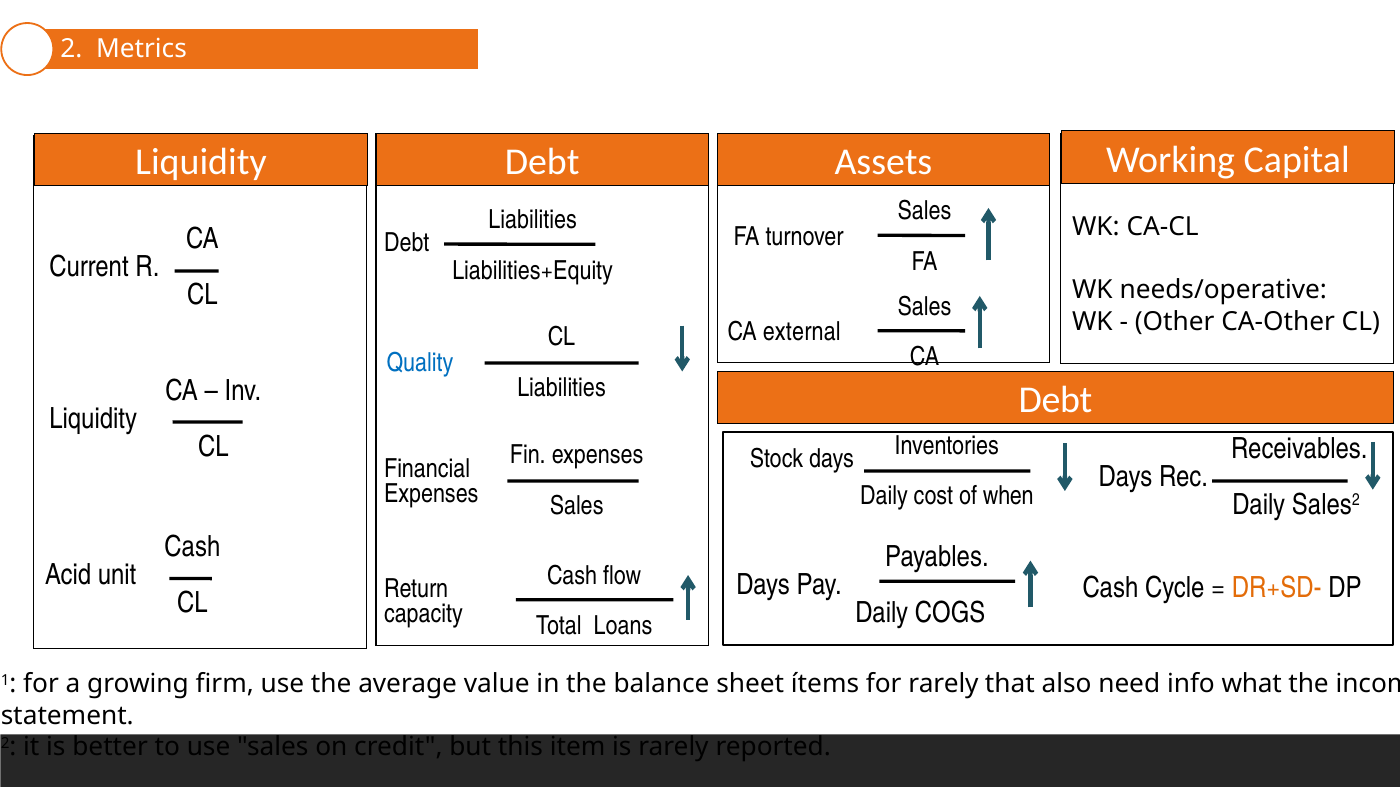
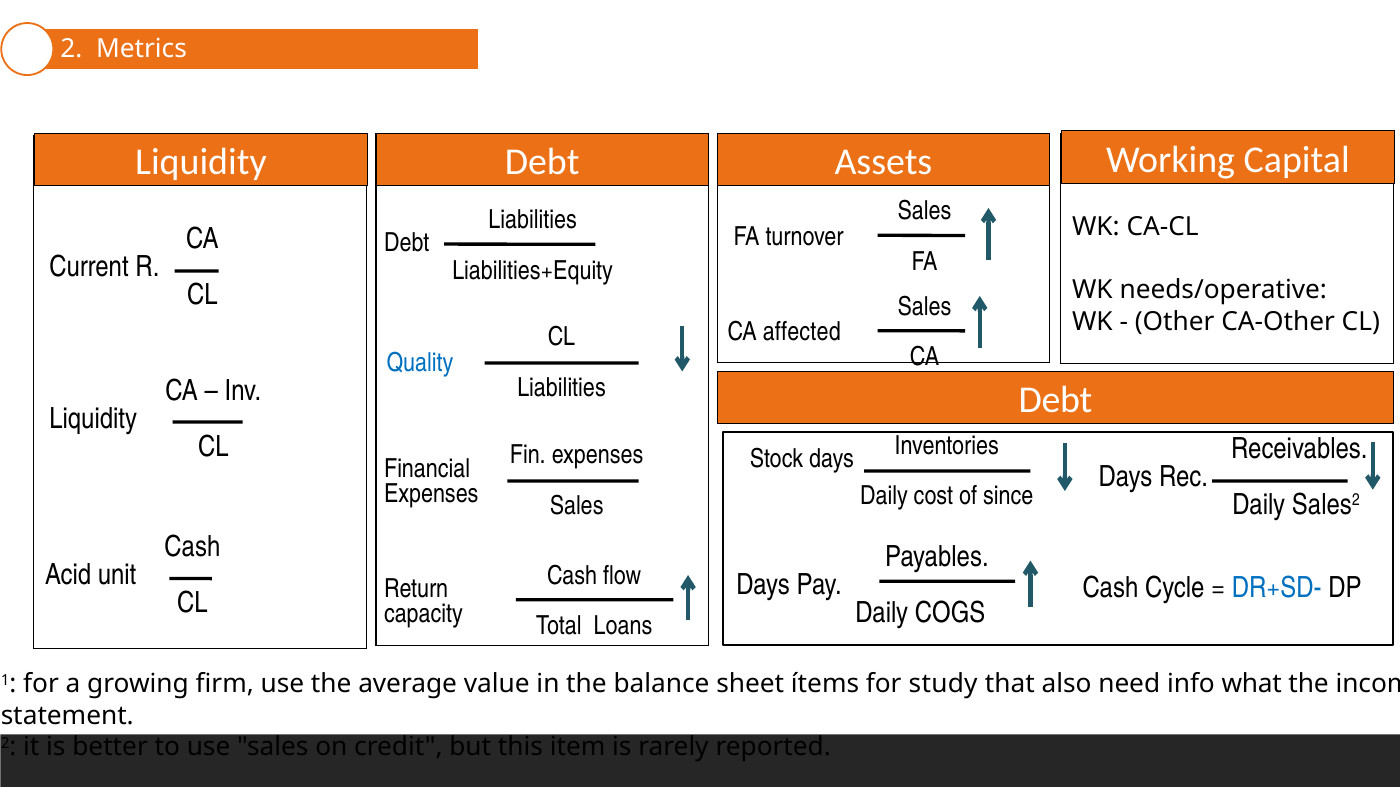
external: external -> affected
when: when -> since
DR+SD- colour: orange -> blue
for rarely: rarely -> study
